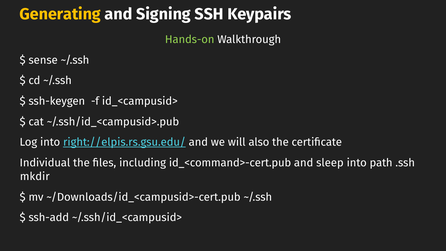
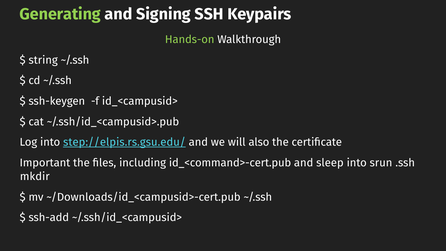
Generating colour: yellow -> light green
sense: sense -> string
right://elpis.rs.gsu.edu/: right://elpis.rs.gsu.edu/ -> step://elpis.rs.gsu.edu/
Individual: Individual -> Important
path: path -> srun
